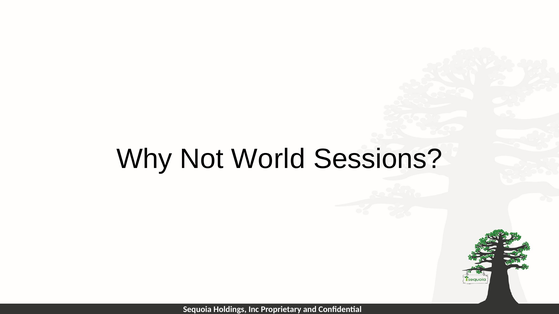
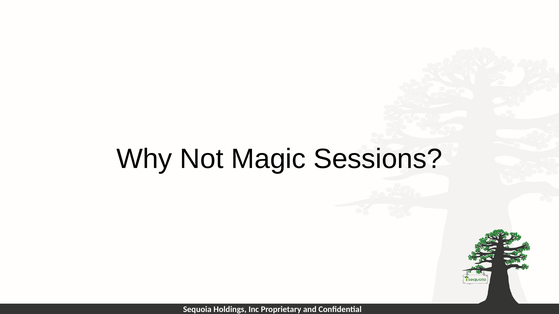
World: World -> Magic
